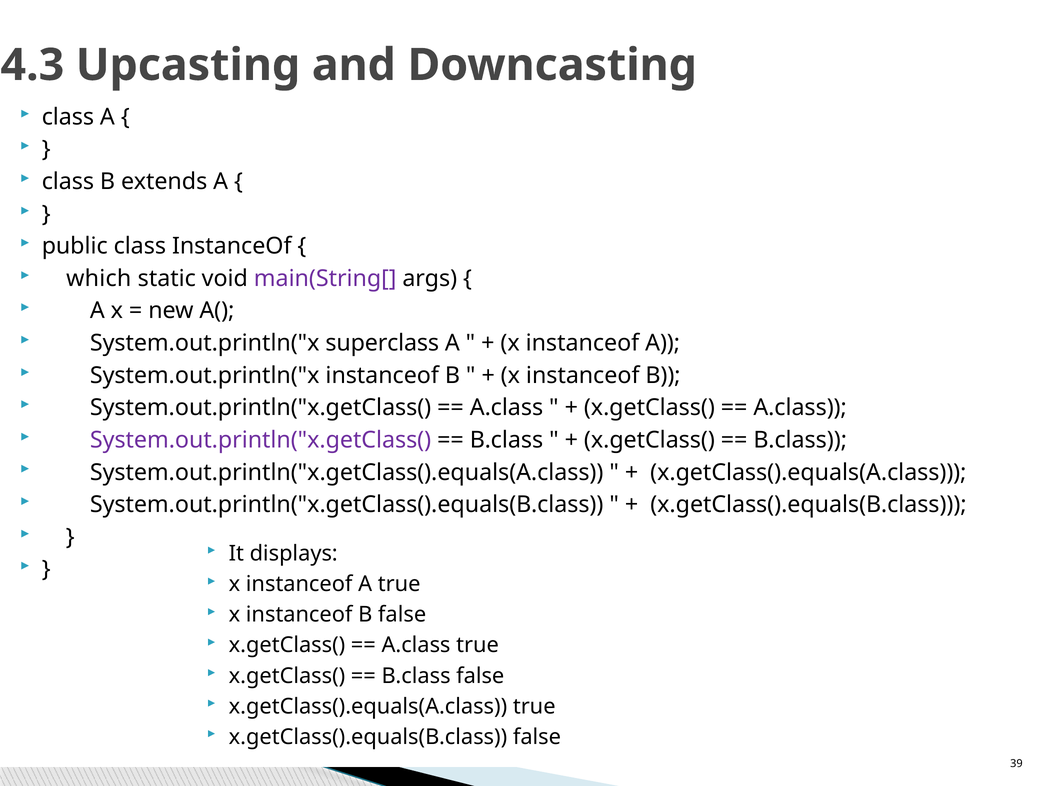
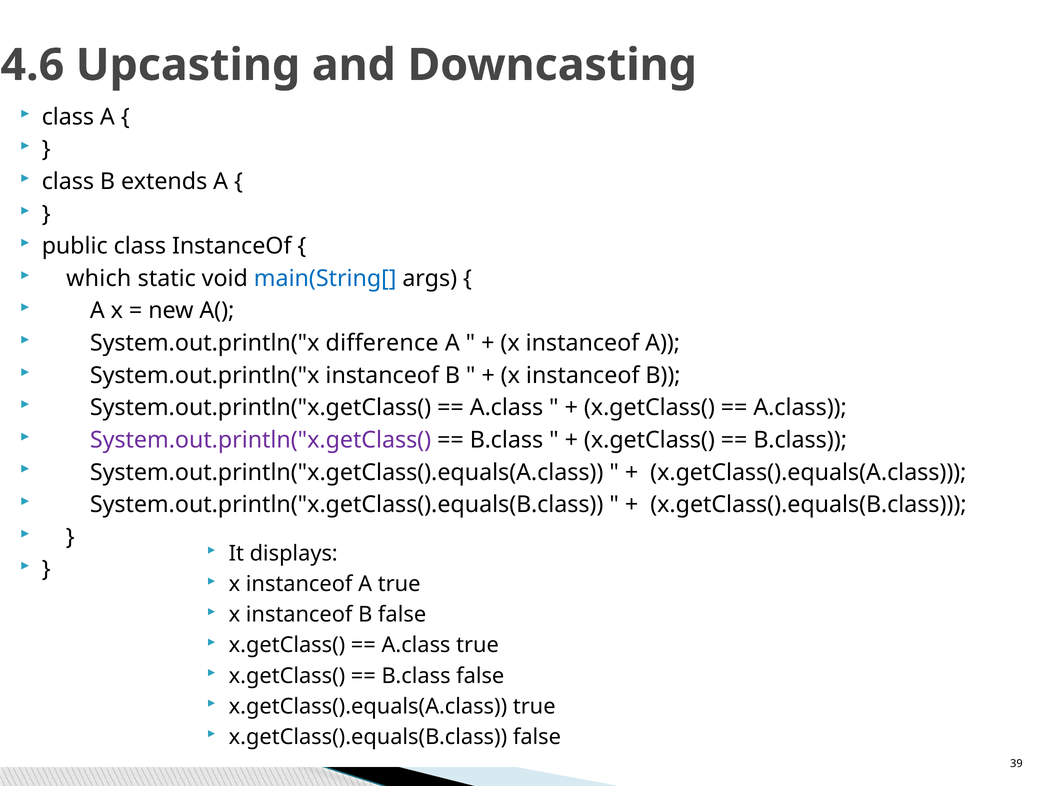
4.3: 4.3 -> 4.6
main(String[ colour: purple -> blue
superclass: superclass -> difference
